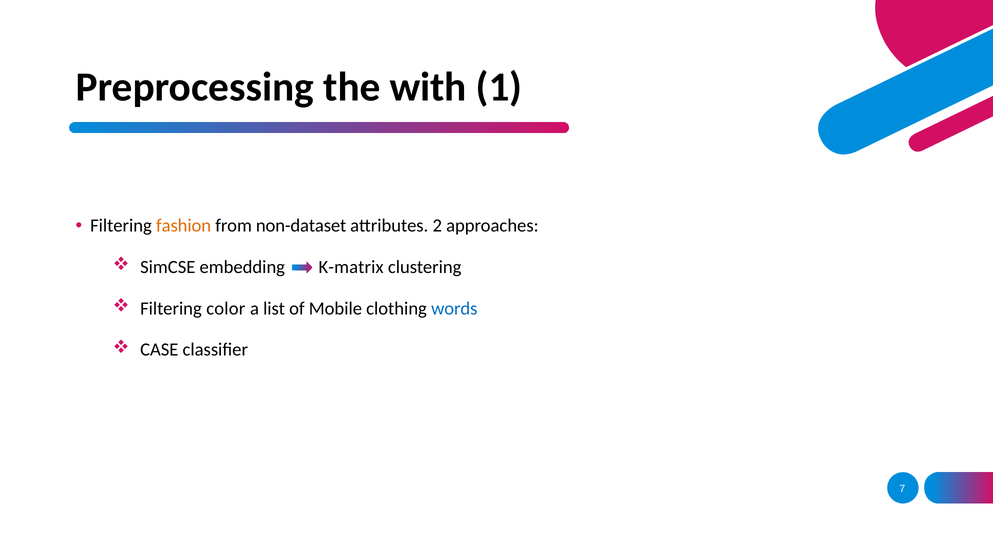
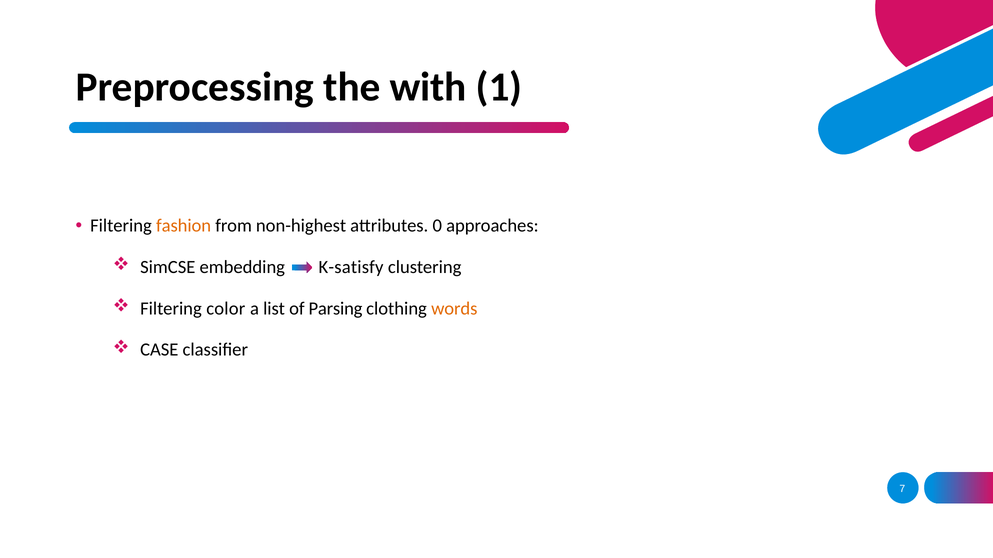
non-dataset: non-dataset -> non-highest
2: 2 -> 0
K-matrix: K-matrix -> K-satisfy
Mobile: Mobile -> Parsing
words colour: blue -> orange
